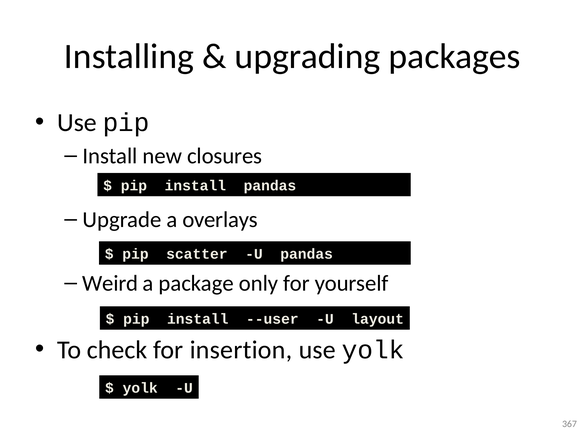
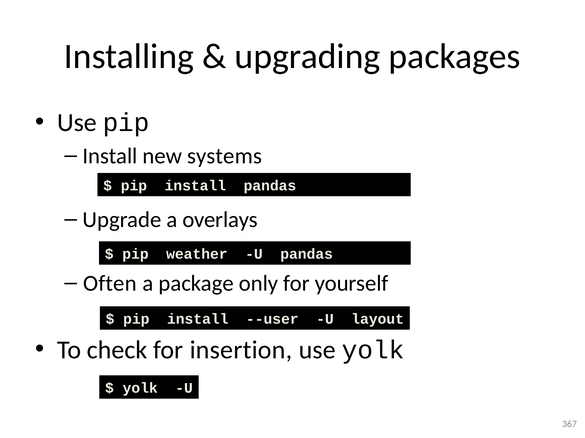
closures: closures -> systems
scatter: scatter -> weather
Weird: Weird -> Often
